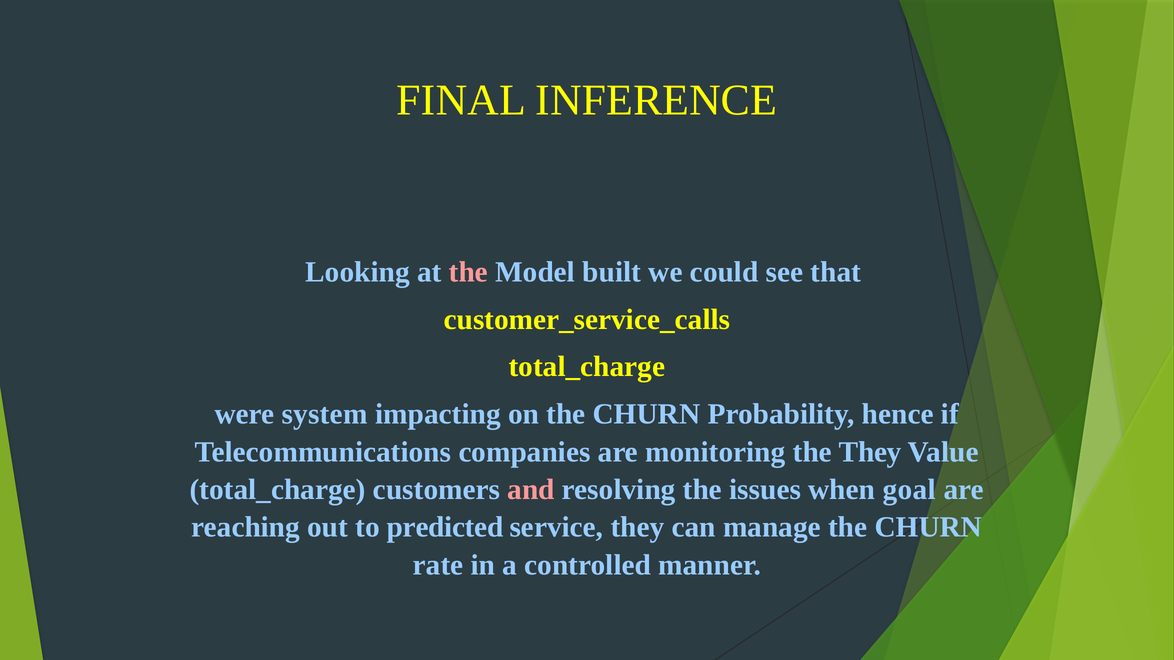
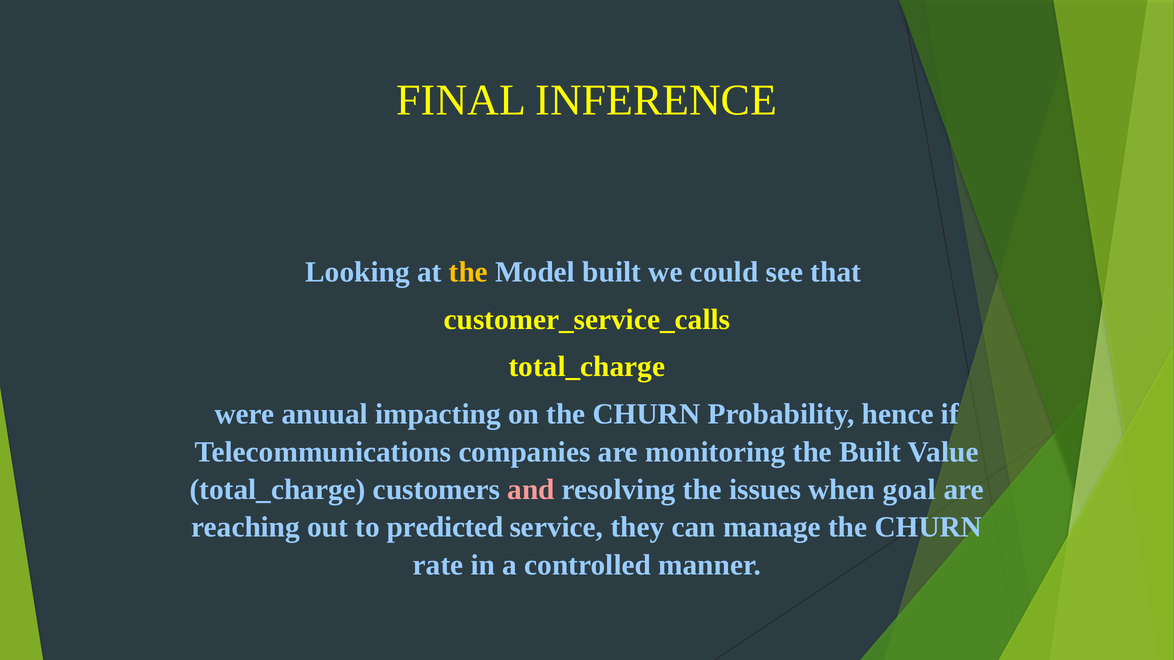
the at (468, 272) colour: pink -> yellow
system: system -> anuual
the They: They -> Built
